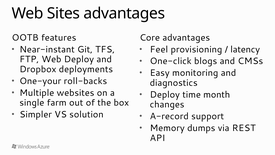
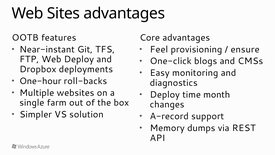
latency: latency -> ensure
One-your: One-your -> One-hour
